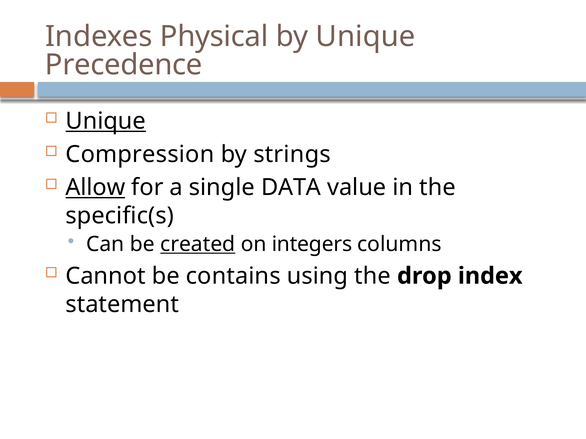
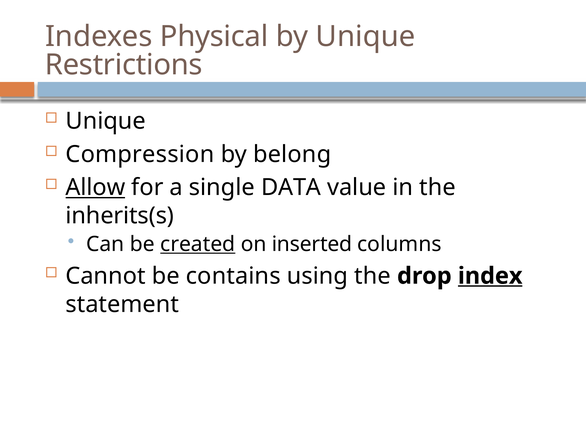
Precedence: Precedence -> Restrictions
Unique at (106, 121) underline: present -> none
strings: strings -> belong
specific(s: specific(s -> inherits(s
integers: integers -> inserted
index underline: none -> present
